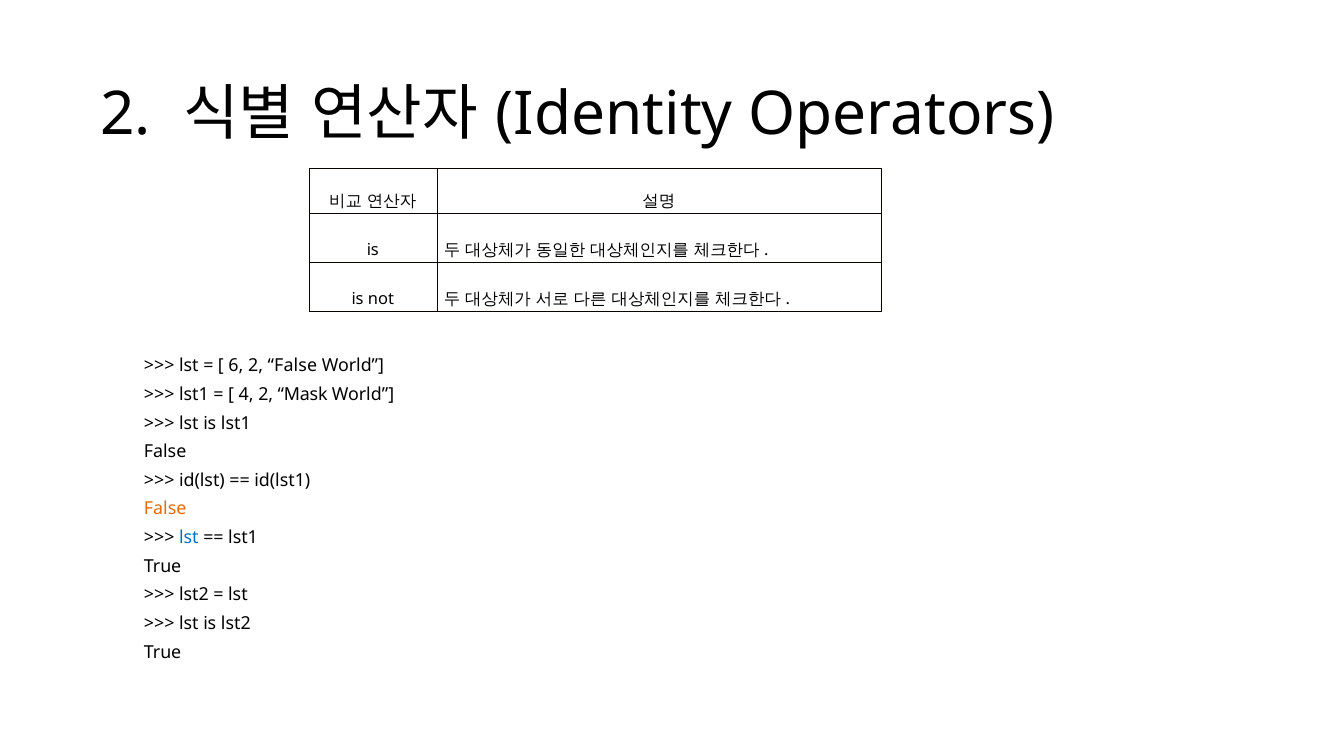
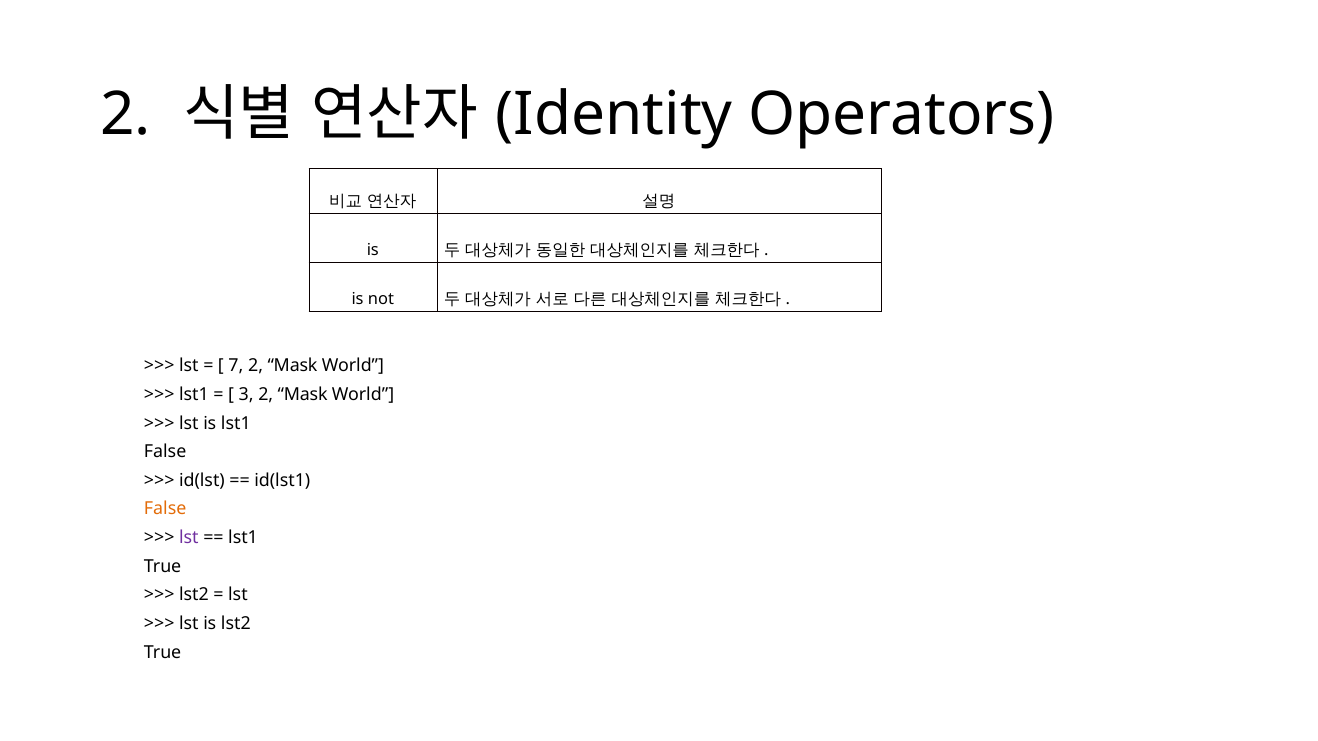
6: 6 -> 7
False at (292, 366): False -> Mask
4: 4 -> 3
lst at (189, 538) colour: blue -> purple
